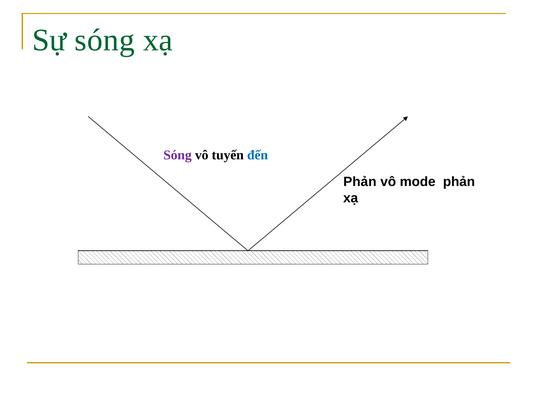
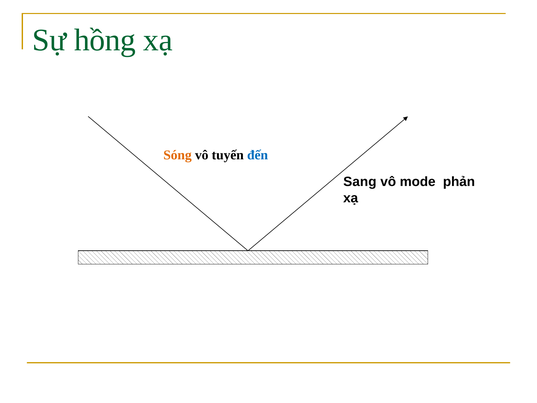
Sự sóng: sóng -> hồng
Sóng at (177, 155) colour: purple -> orange
Phản at (360, 182): Phản -> Sang
